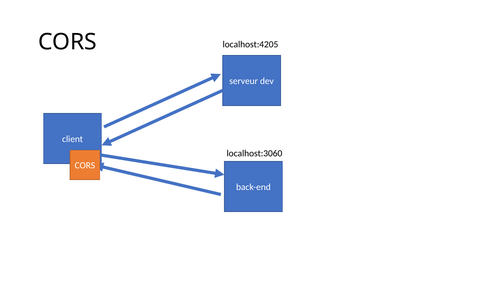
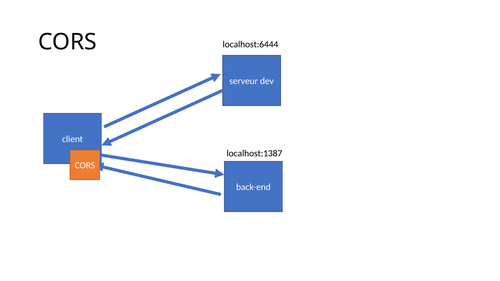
localhost:4205: localhost:4205 -> localhost:6444
localhost:3060: localhost:3060 -> localhost:1387
